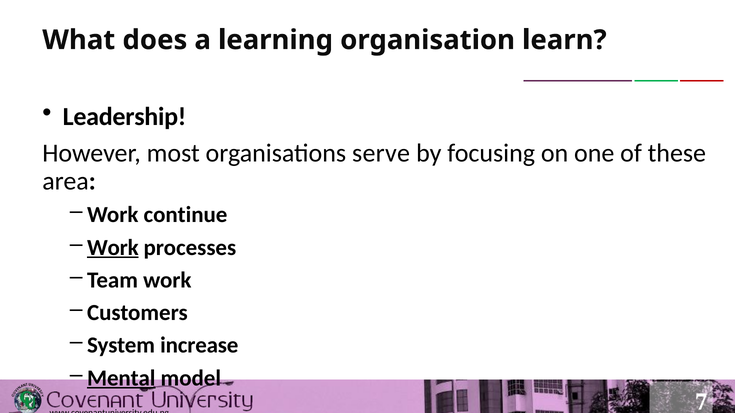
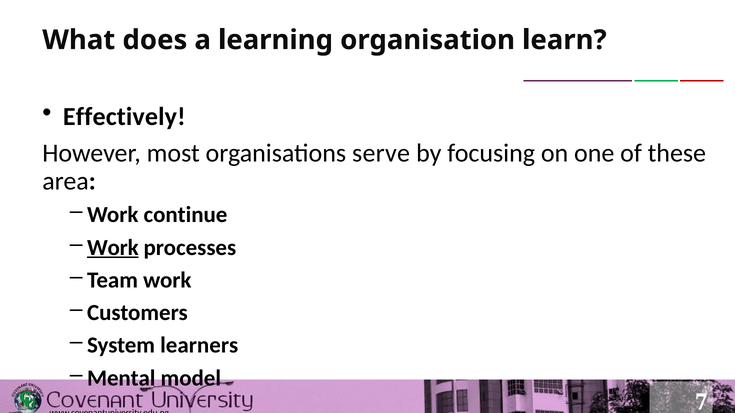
Leadership: Leadership -> Effectively
increase: increase -> learners
Mental underline: present -> none
